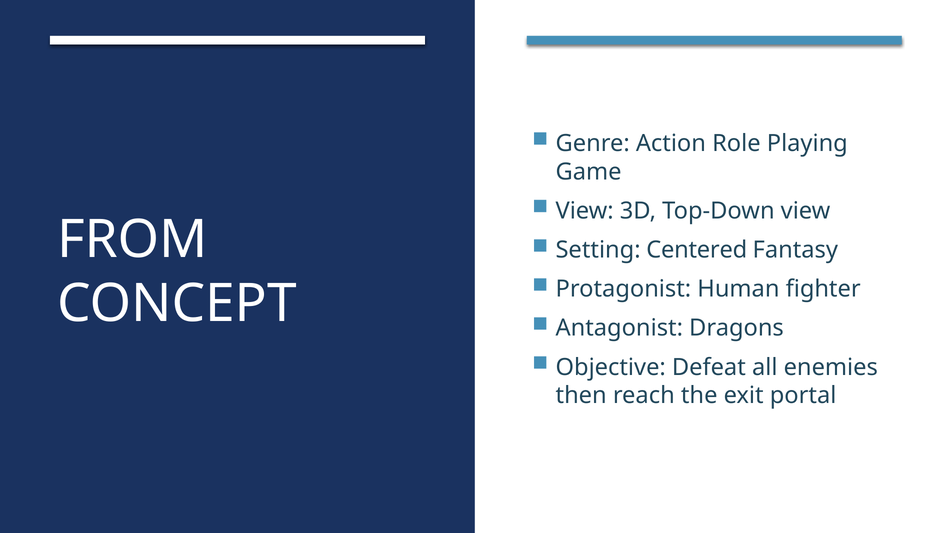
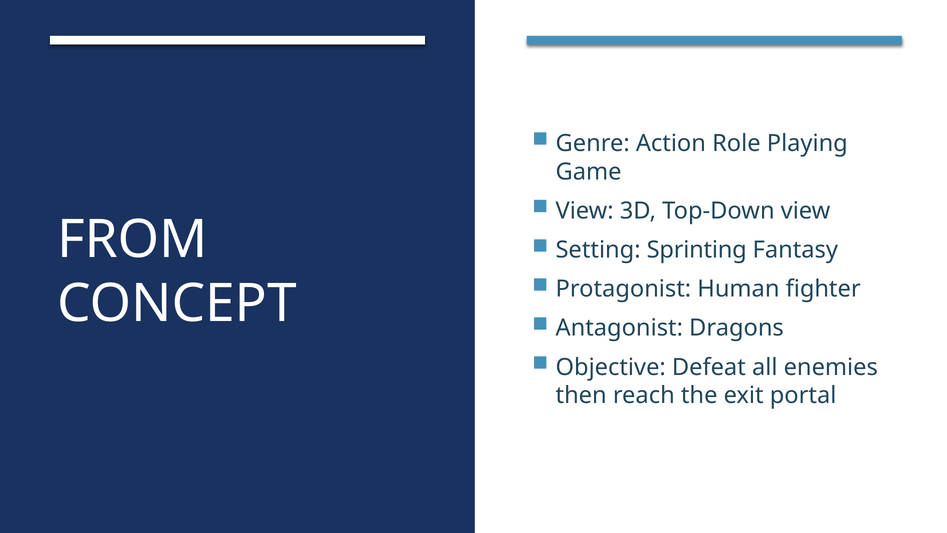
Centered: Centered -> Sprinting
